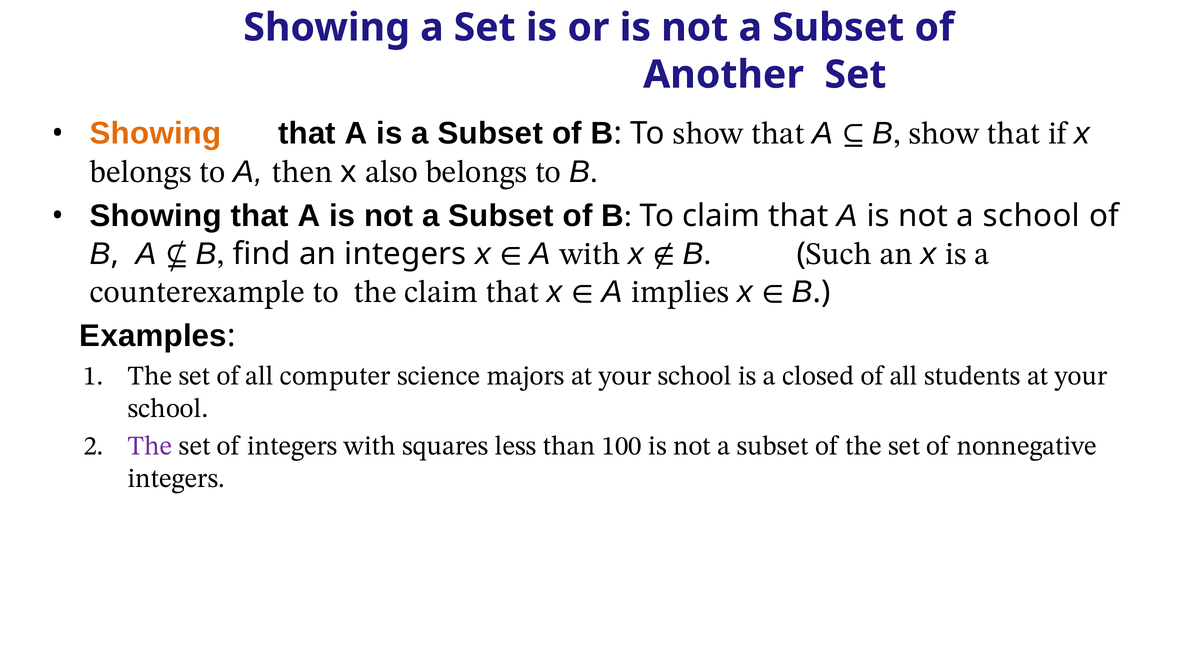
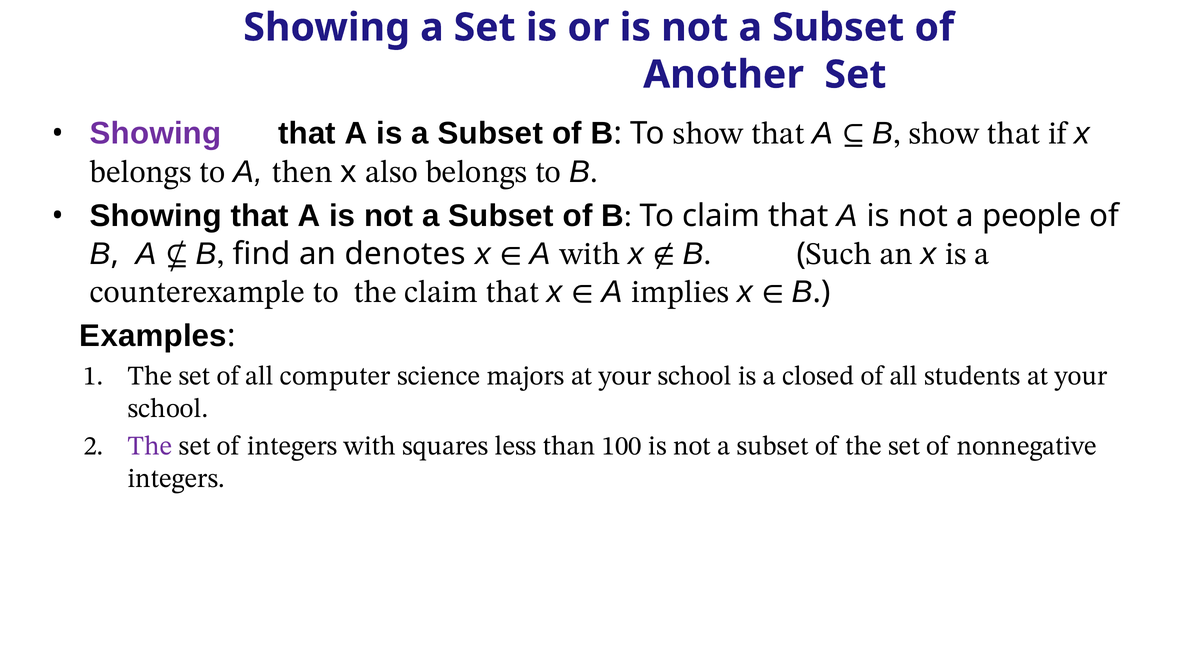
Showing at (156, 133) colour: orange -> purple
a school: school -> people
an integers: integers -> denotes
